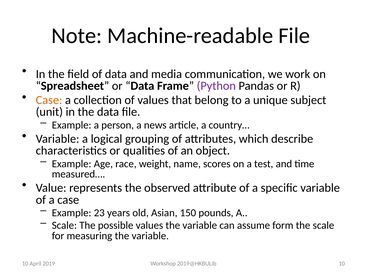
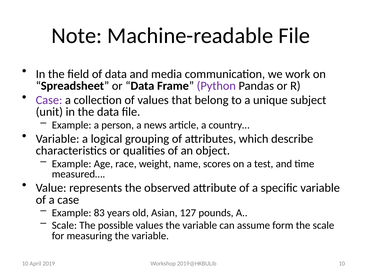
Case at (49, 100) colour: orange -> purple
23: 23 -> 83
150: 150 -> 127
